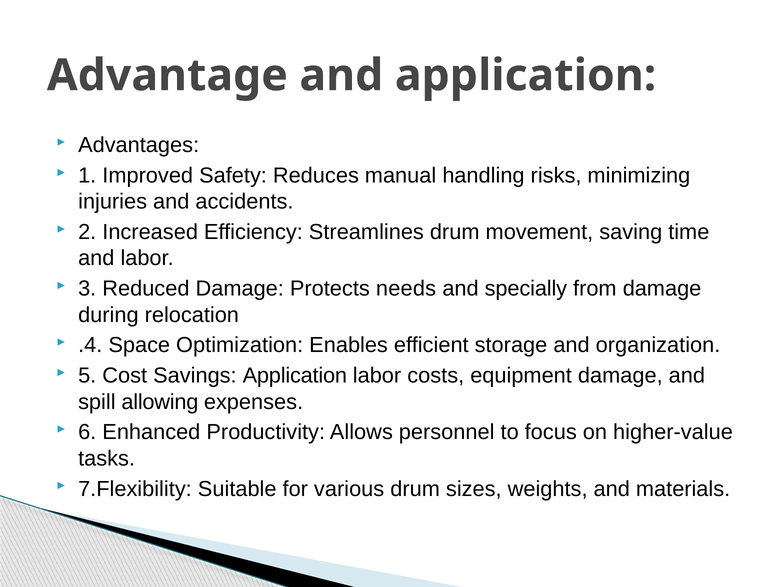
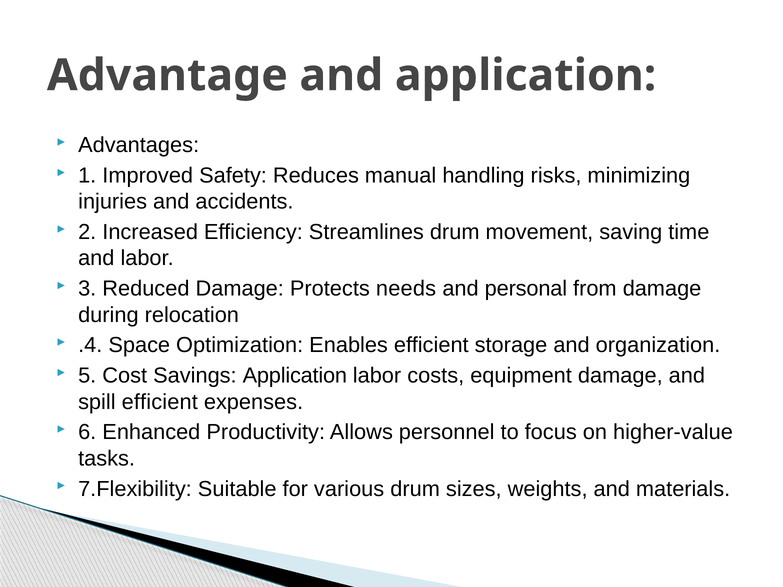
specially: specially -> personal
spill allowing: allowing -> efficient
